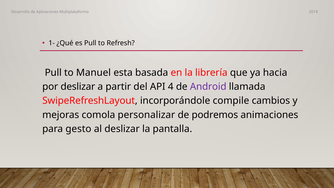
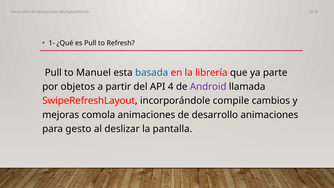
basada colour: black -> blue
hacia: hacia -> parte
por deslizar: deslizar -> objetos
comola personalizar: personalizar -> animaciones
de podremos: podremos -> desarrollo
